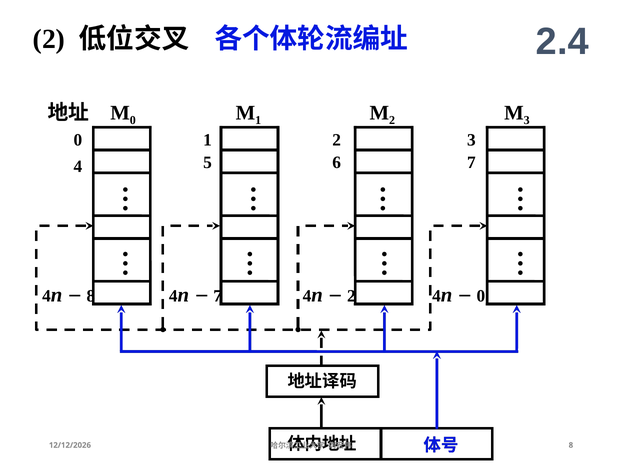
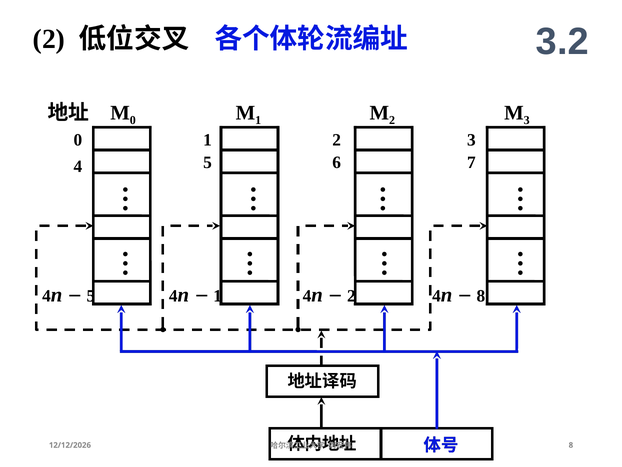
2.4: 2.4 -> 3.2
8 at (91, 295): 8 -> 5
7 at (218, 295): 7 -> 1
0 at (481, 295): 0 -> 8
